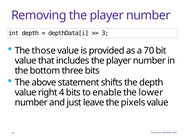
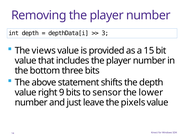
those: those -> views
70: 70 -> 15
4: 4 -> 9
enable: enable -> sensor
